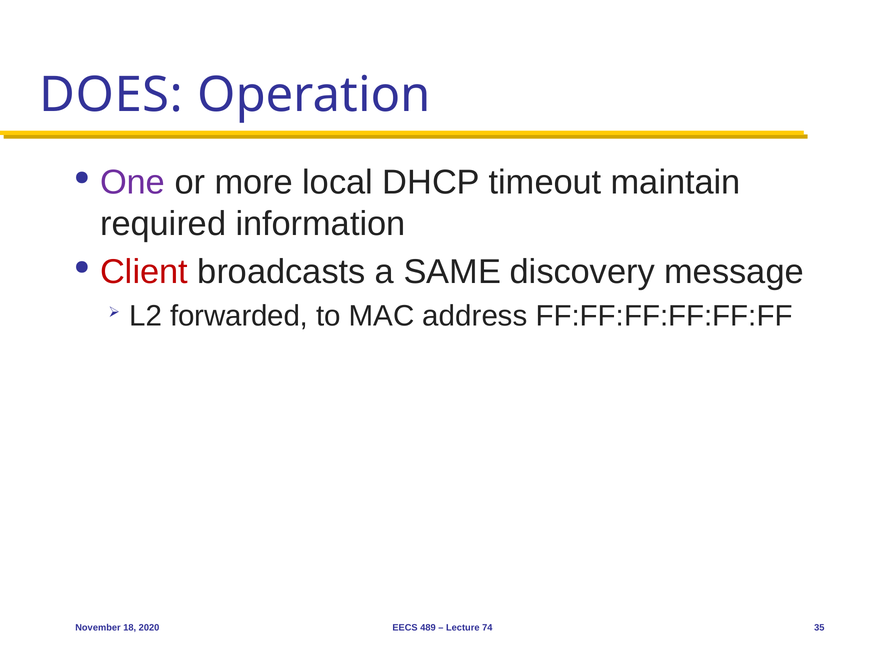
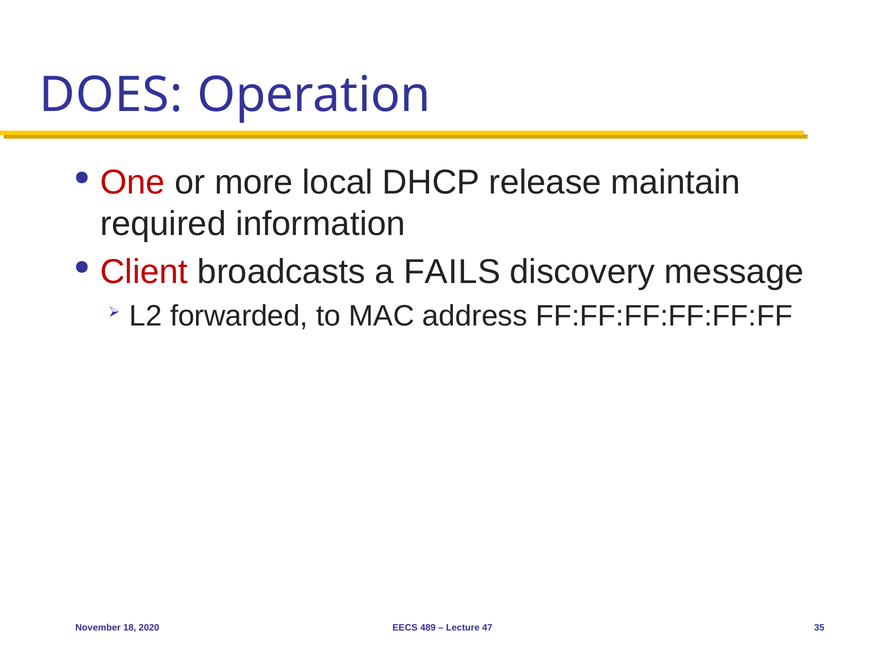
One colour: purple -> red
timeout: timeout -> release
SAME: SAME -> FAILS
74: 74 -> 47
